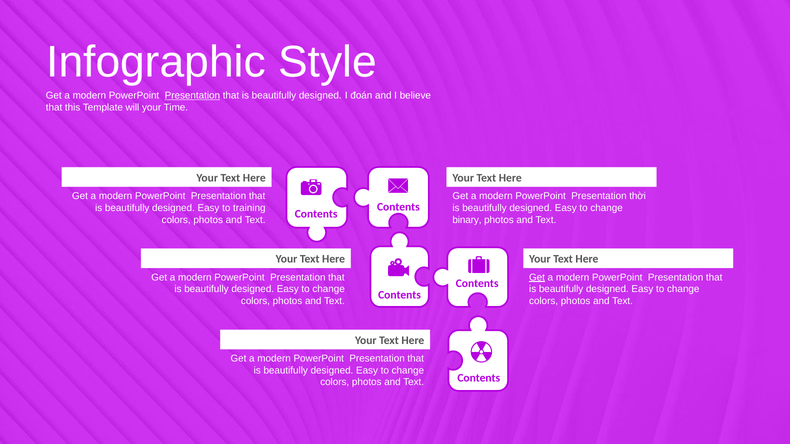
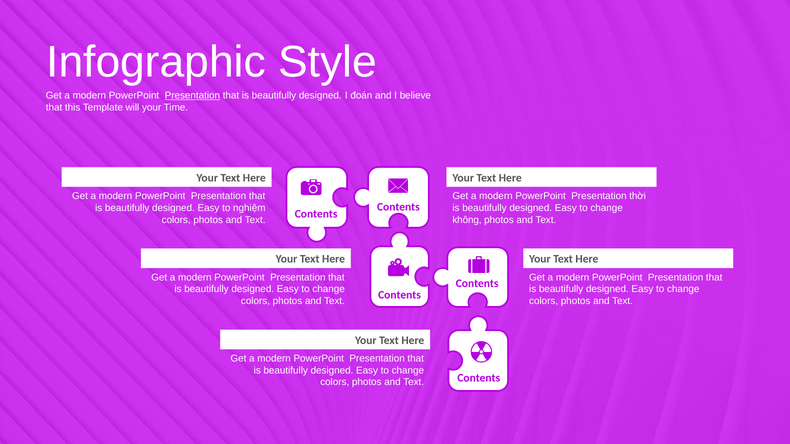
training: training -> nghiệm
binary: binary -> không
Get at (537, 278) underline: present -> none
